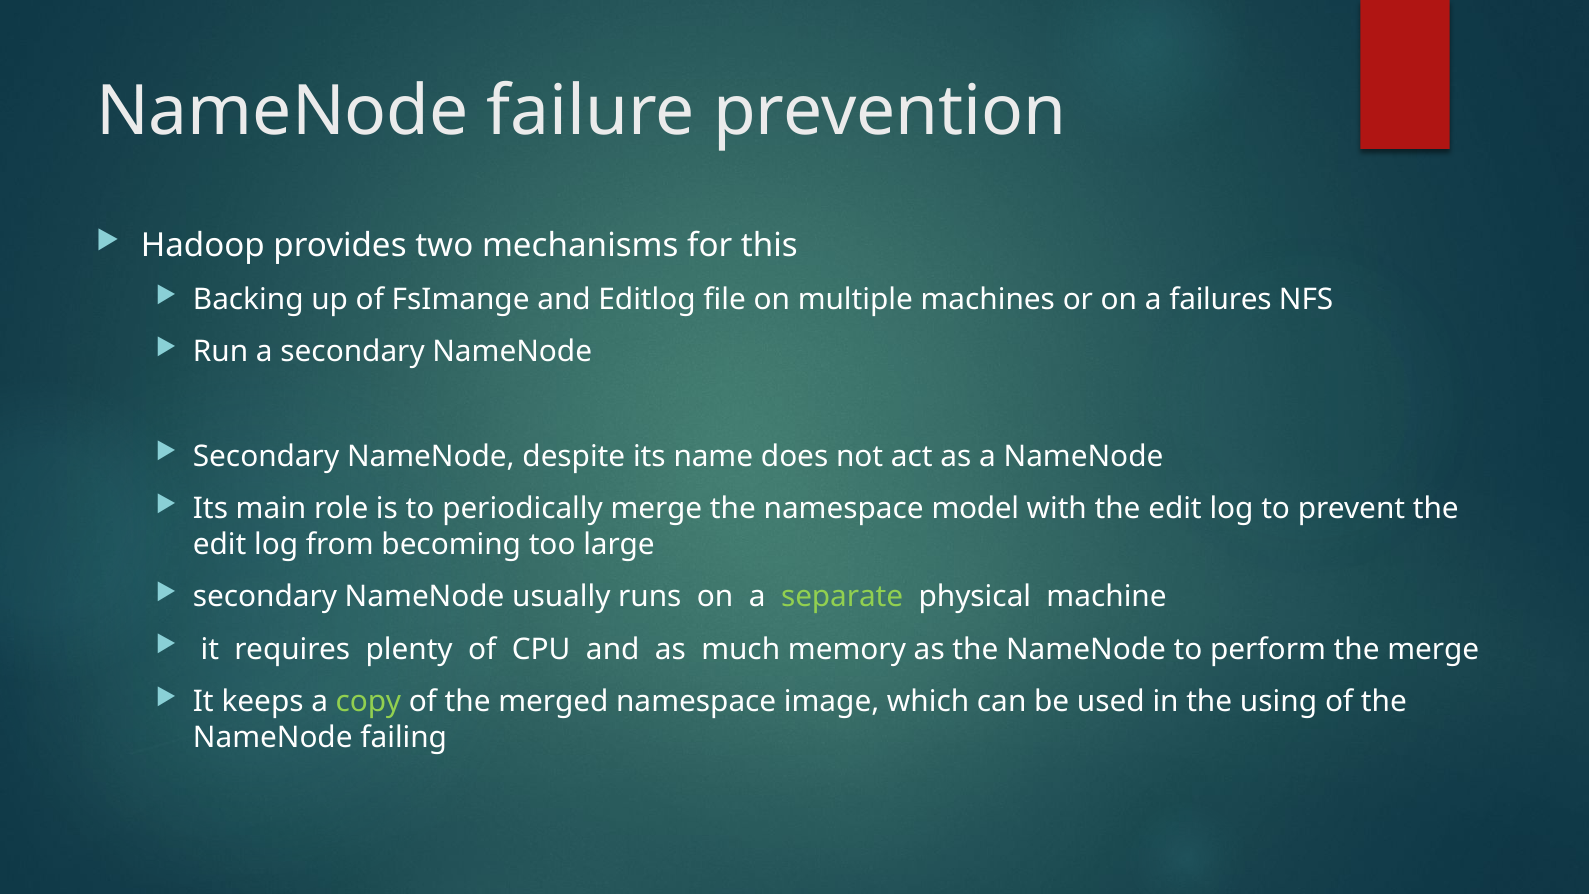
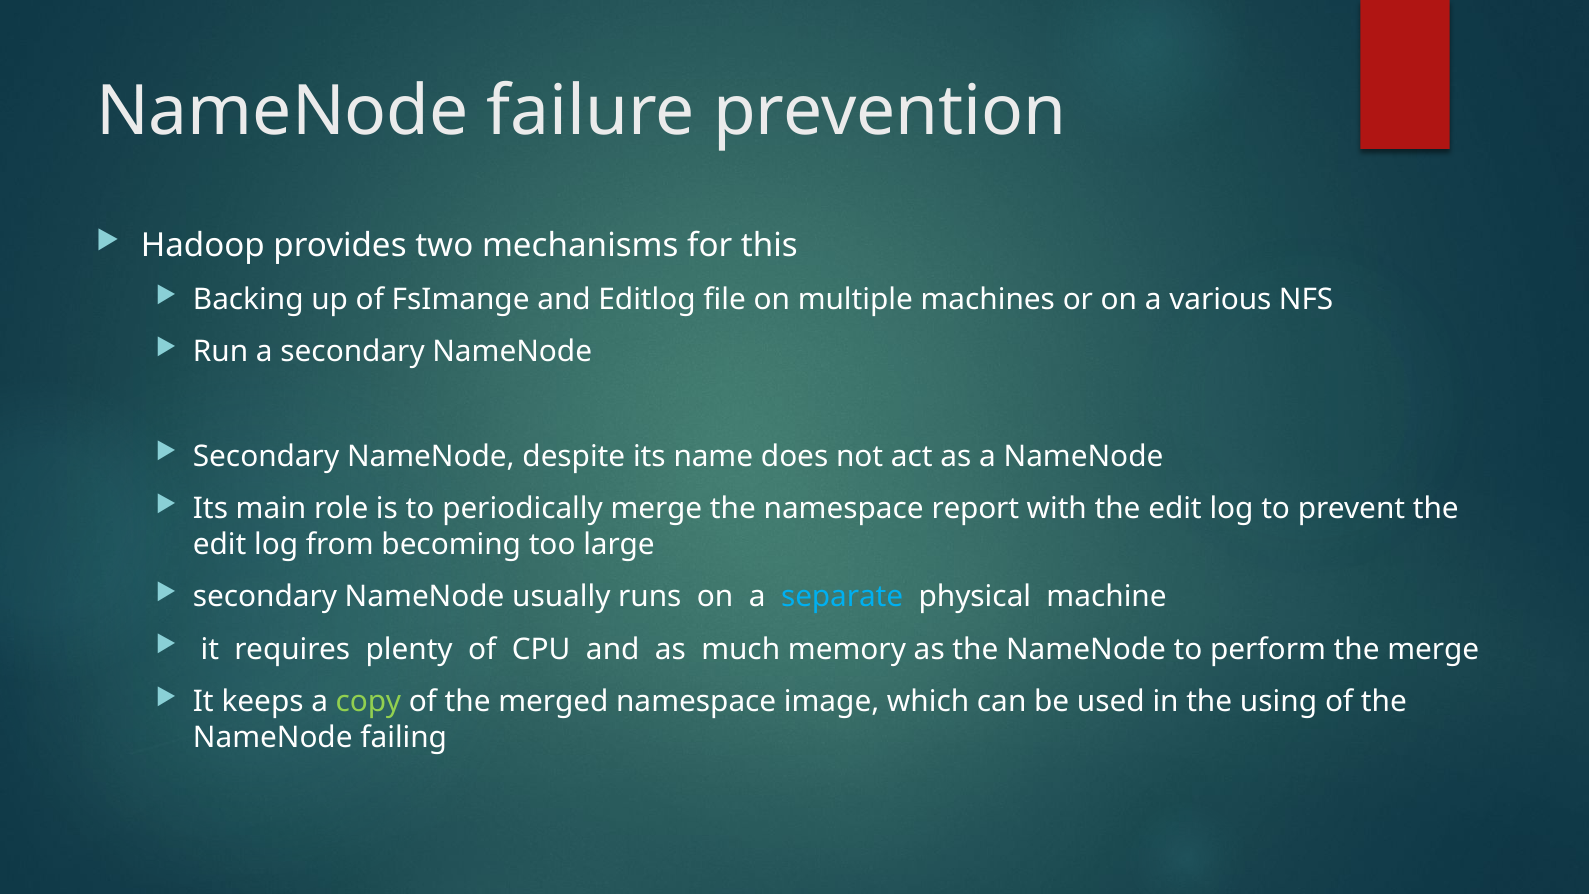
failures: failures -> various
model: model -> report
separate colour: light green -> light blue
